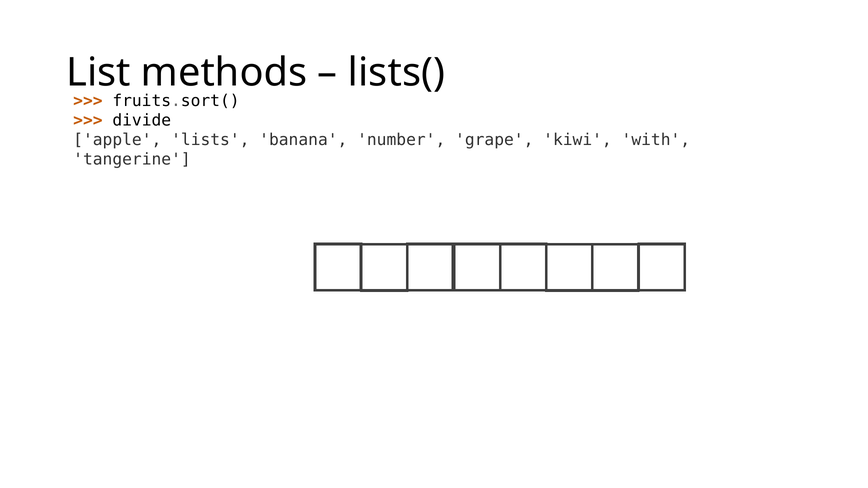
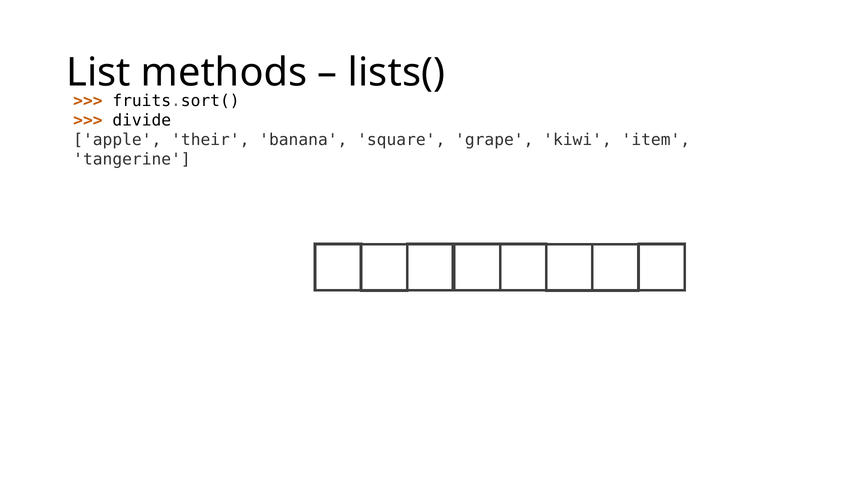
lists: lists -> their
number: number -> square
with: with -> item
